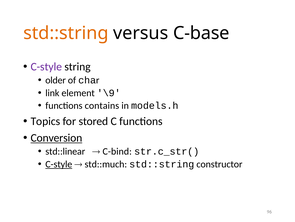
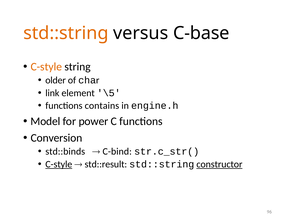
C-style at (46, 67) colour: purple -> orange
\9: \9 -> \5
models.h: models.h -> engine.h
Topics: Topics -> Model
stored: stored -> power
Conversion underline: present -> none
std::linear: std::linear -> std::binds
std::much: std::much -> std::result
constructor underline: none -> present
